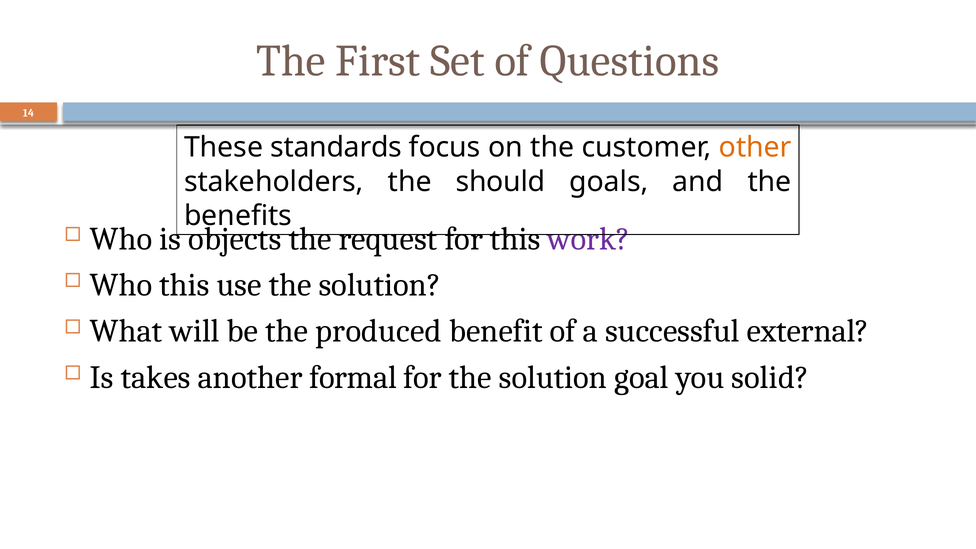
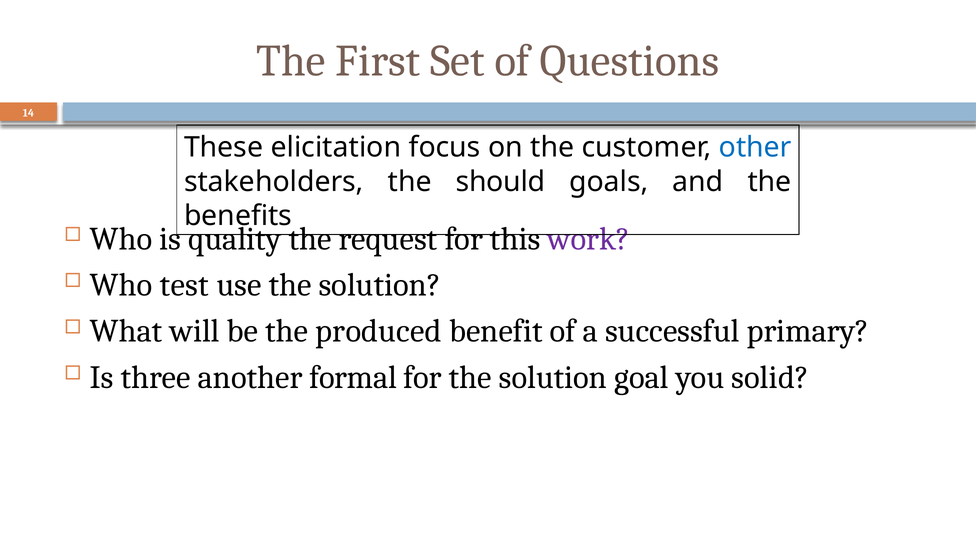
standards: standards -> elicitation
other colour: orange -> blue
objects: objects -> quality
Who this: this -> test
external: external -> primary
takes: takes -> three
